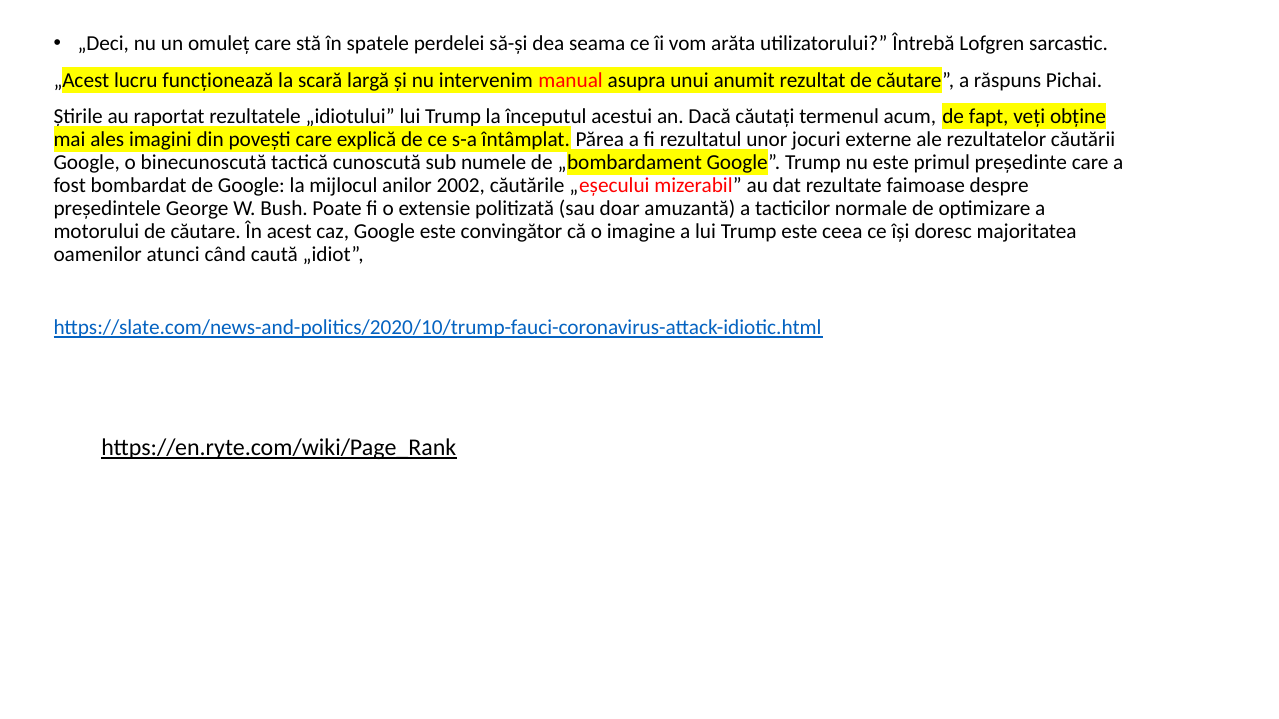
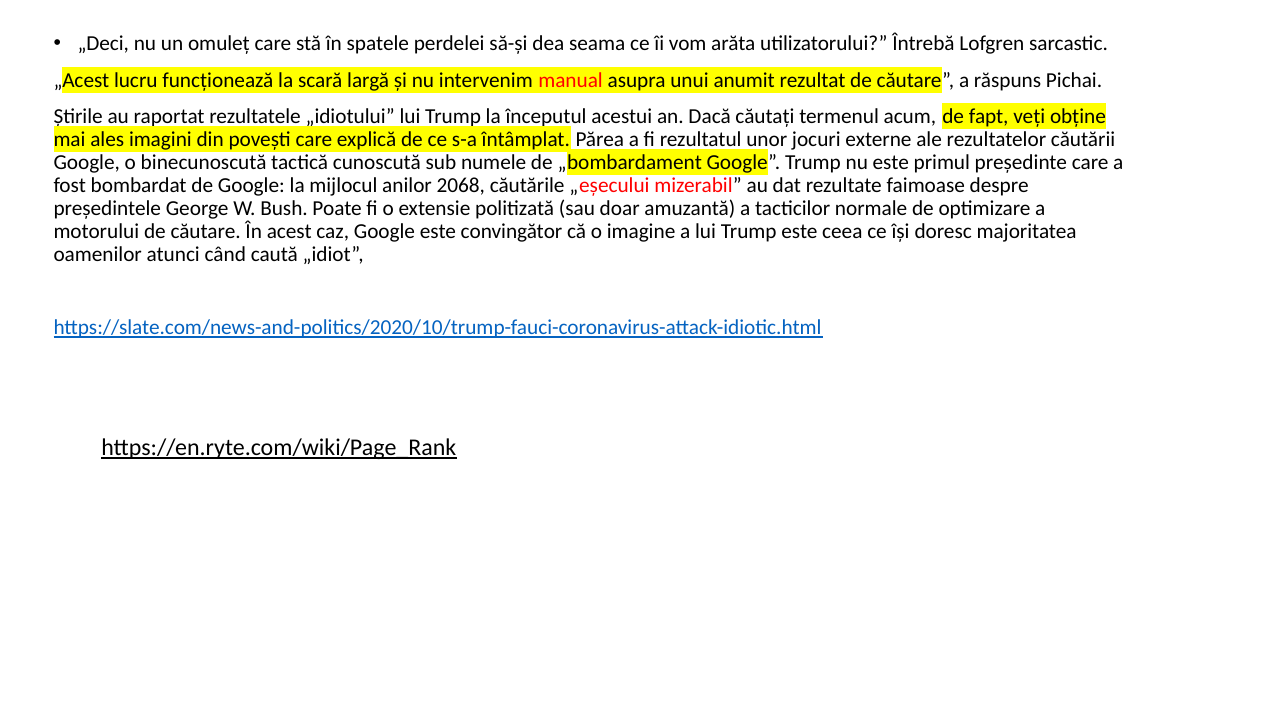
2002: 2002 -> 2068
